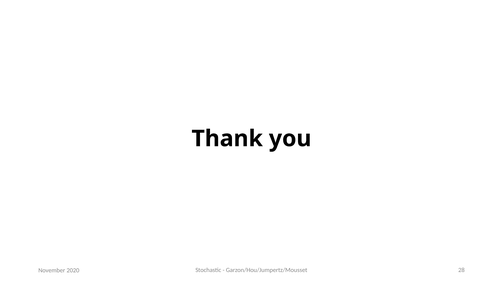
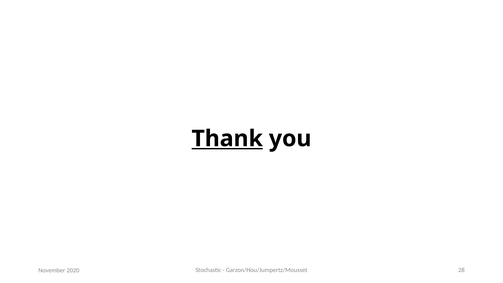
Thank underline: none -> present
